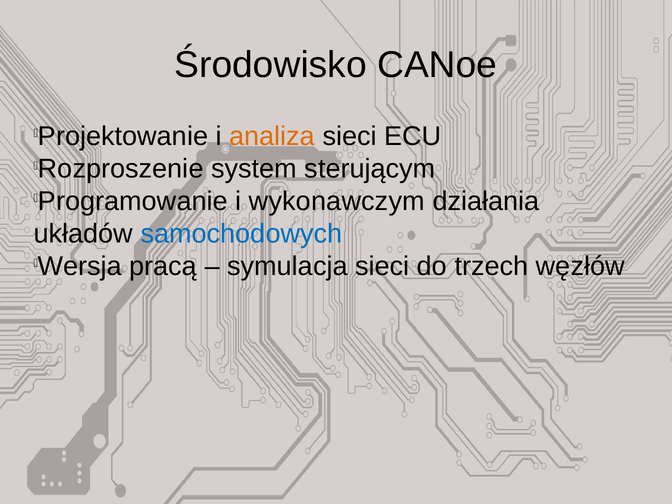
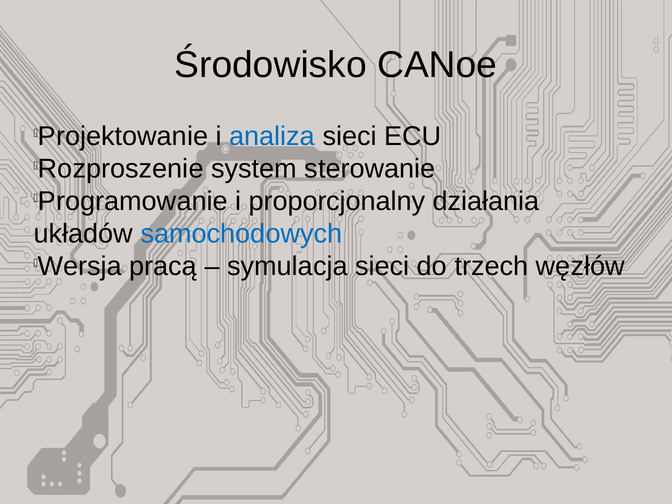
analiza colour: orange -> blue
sterującym: sterującym -> sterowanie
wykonawczym: wykonawczym -> proporcjonalny
